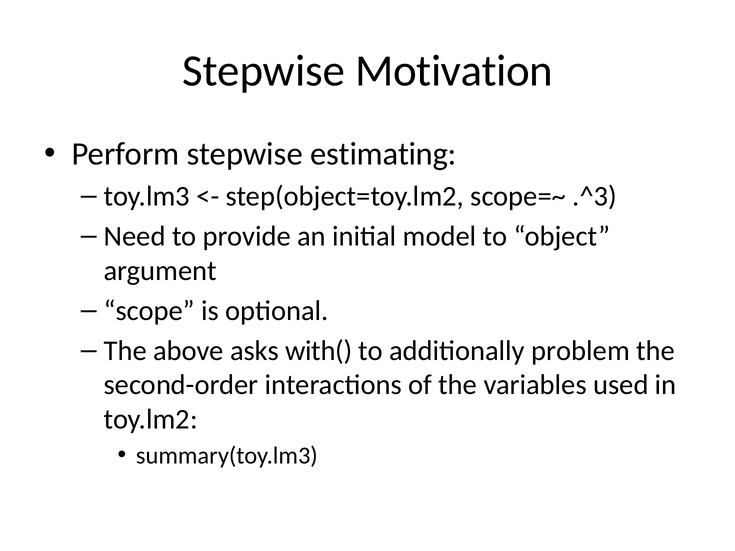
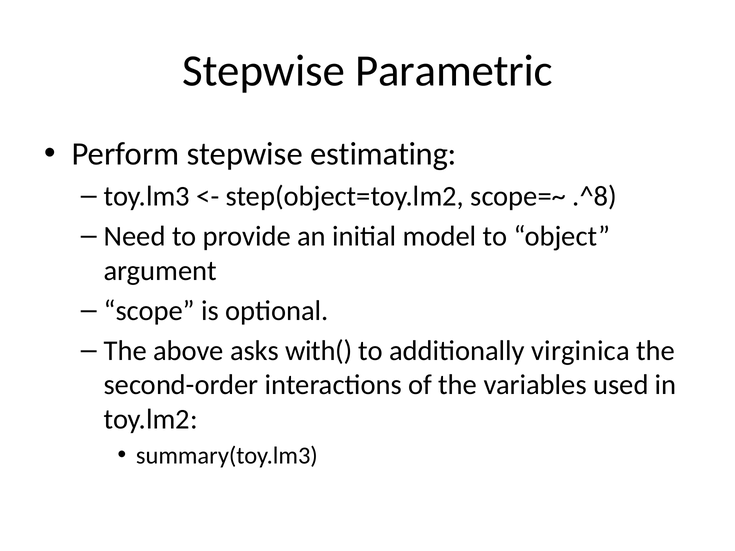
Motivation: Motivation -> Parametric
.^3: .^3 -> .^8
problem: problem -> virginica
